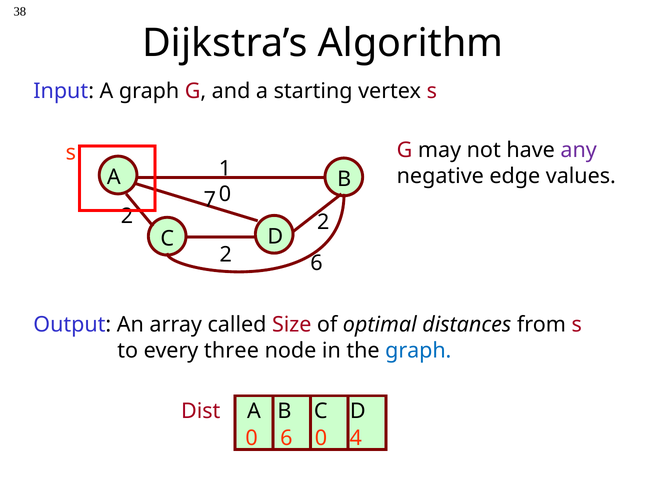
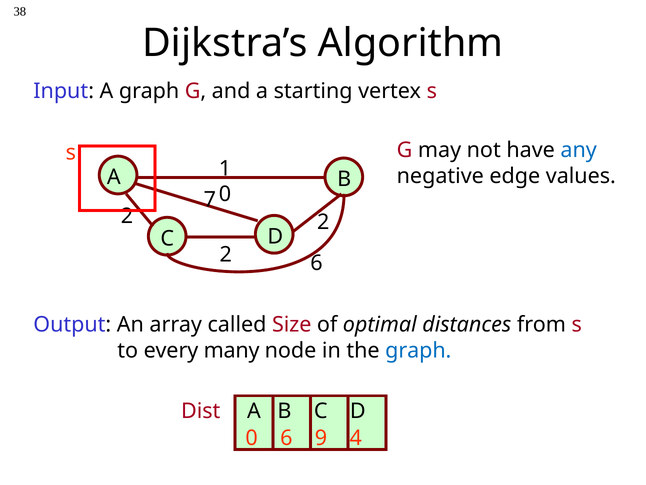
any colour: purple -> blue
three: three -> many
6 0: 0 -> 9
